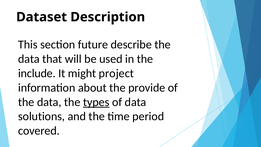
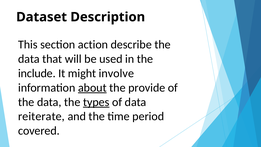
future: future -> action
project: project -> involve
about underline: none -> present
solutions: solutions -> reiterate
